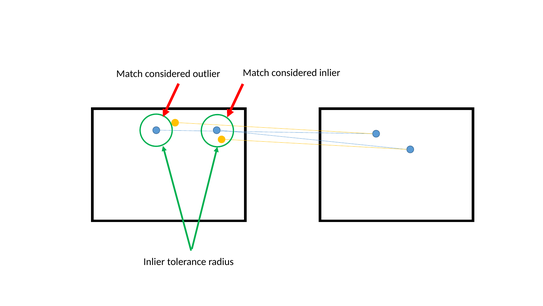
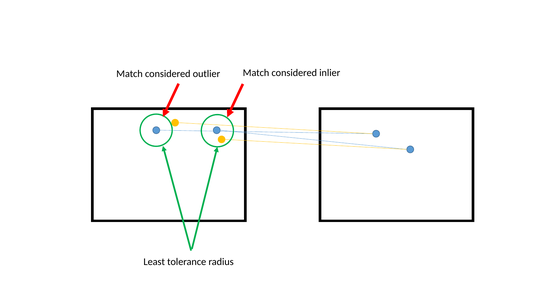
Inlier at (154, 261): Inlier -> Least
